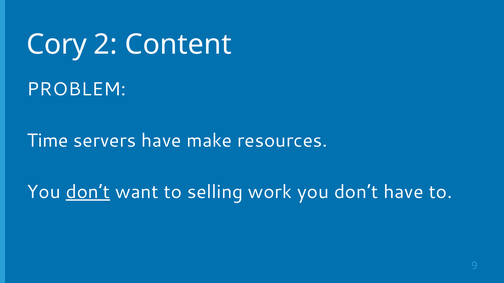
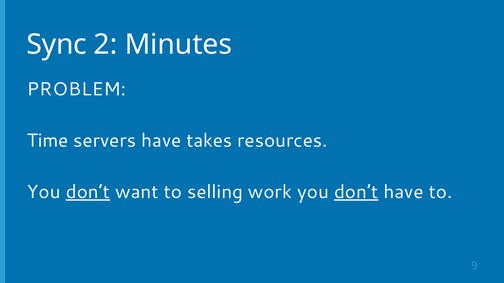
Cory: Cory -> Sync
Content: Content -> Minutes
make: make -> takes
don’t at (356, 192) underline: none -> present
